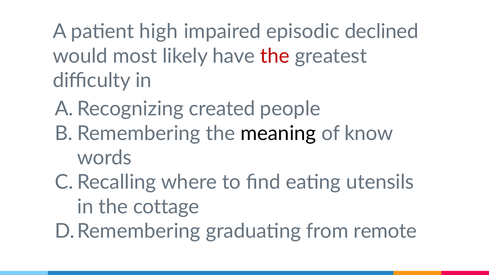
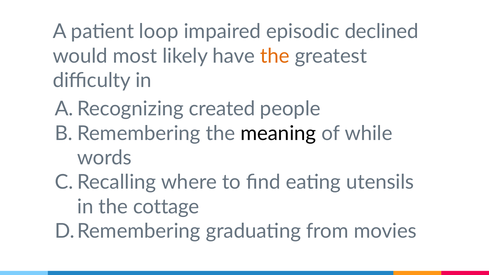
high: high -> loop
the at (275, 56) colour: red -> orange
know: know -> while
remote: remote -> movies
